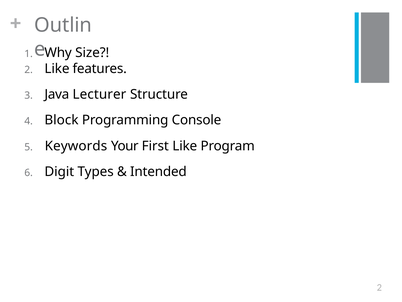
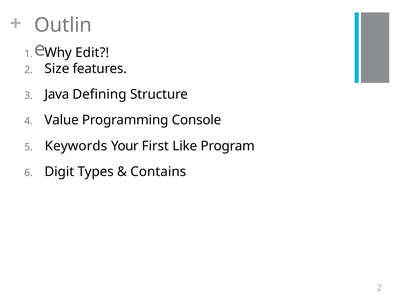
Size: Size -> Edit
2 Like: Like -> Size
Lecturer: Lecturer -> Defining
Block: Block -> Value
Intended: Intended -> Contains
